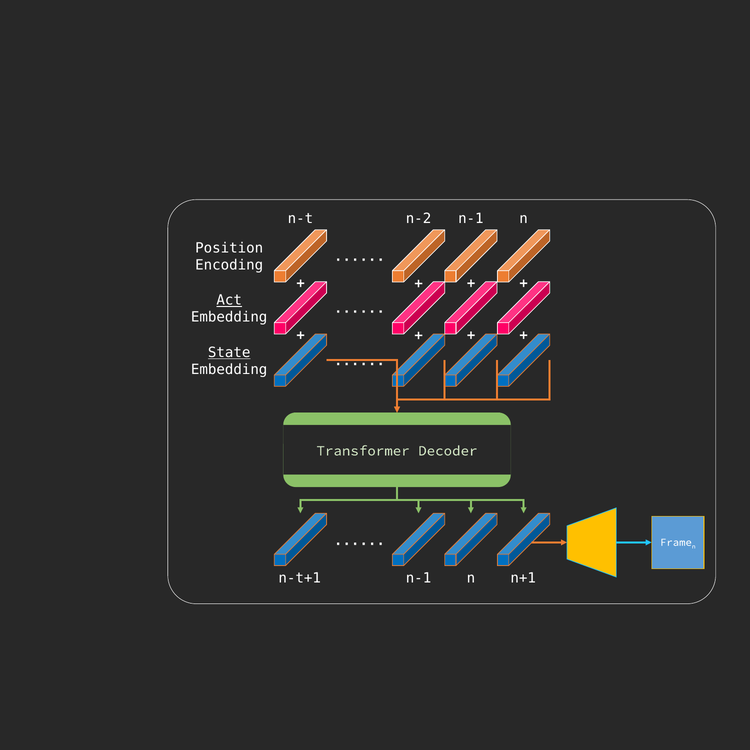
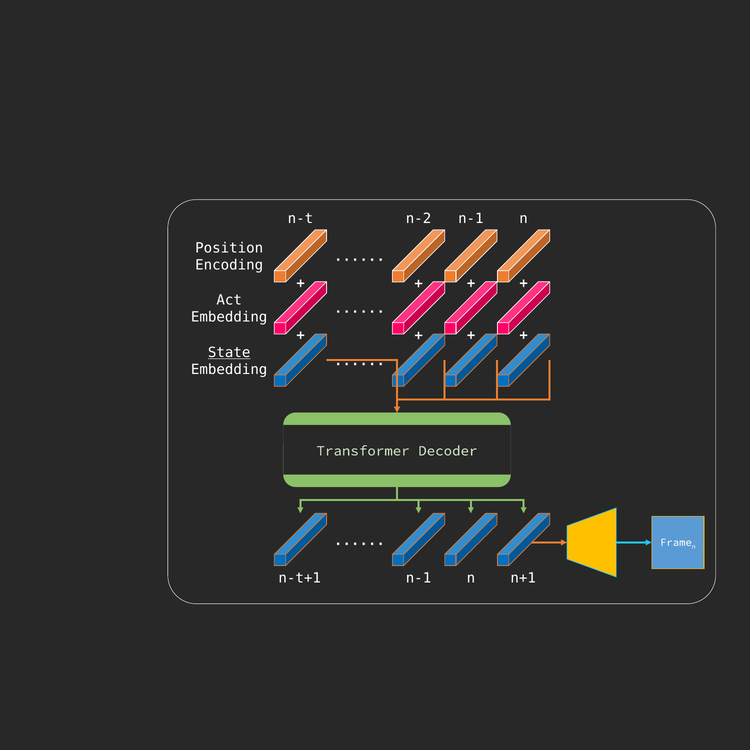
Act underline: present -> none
